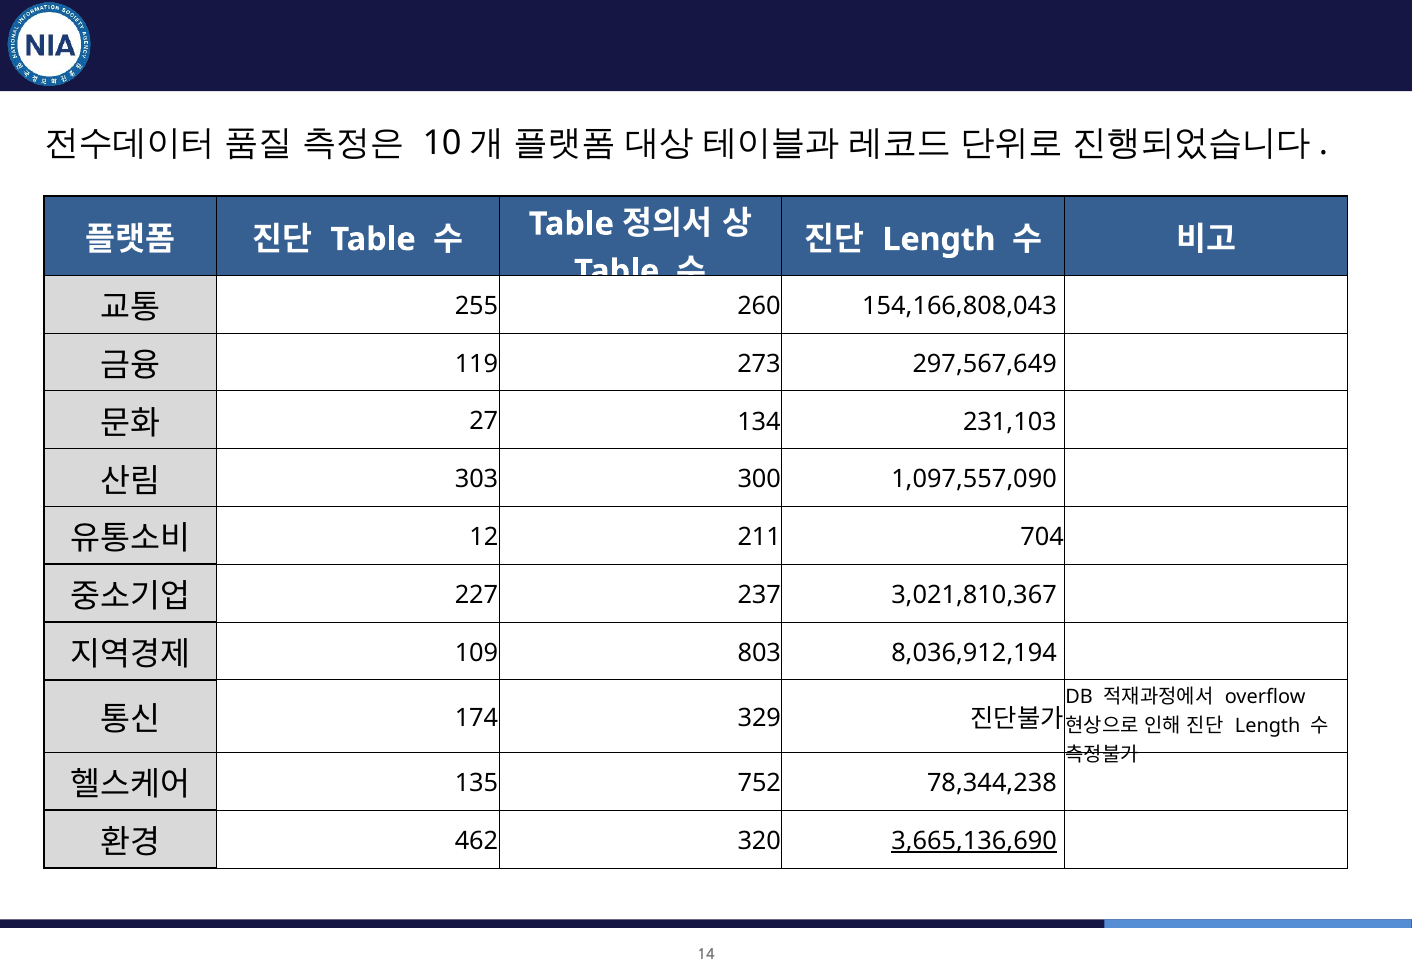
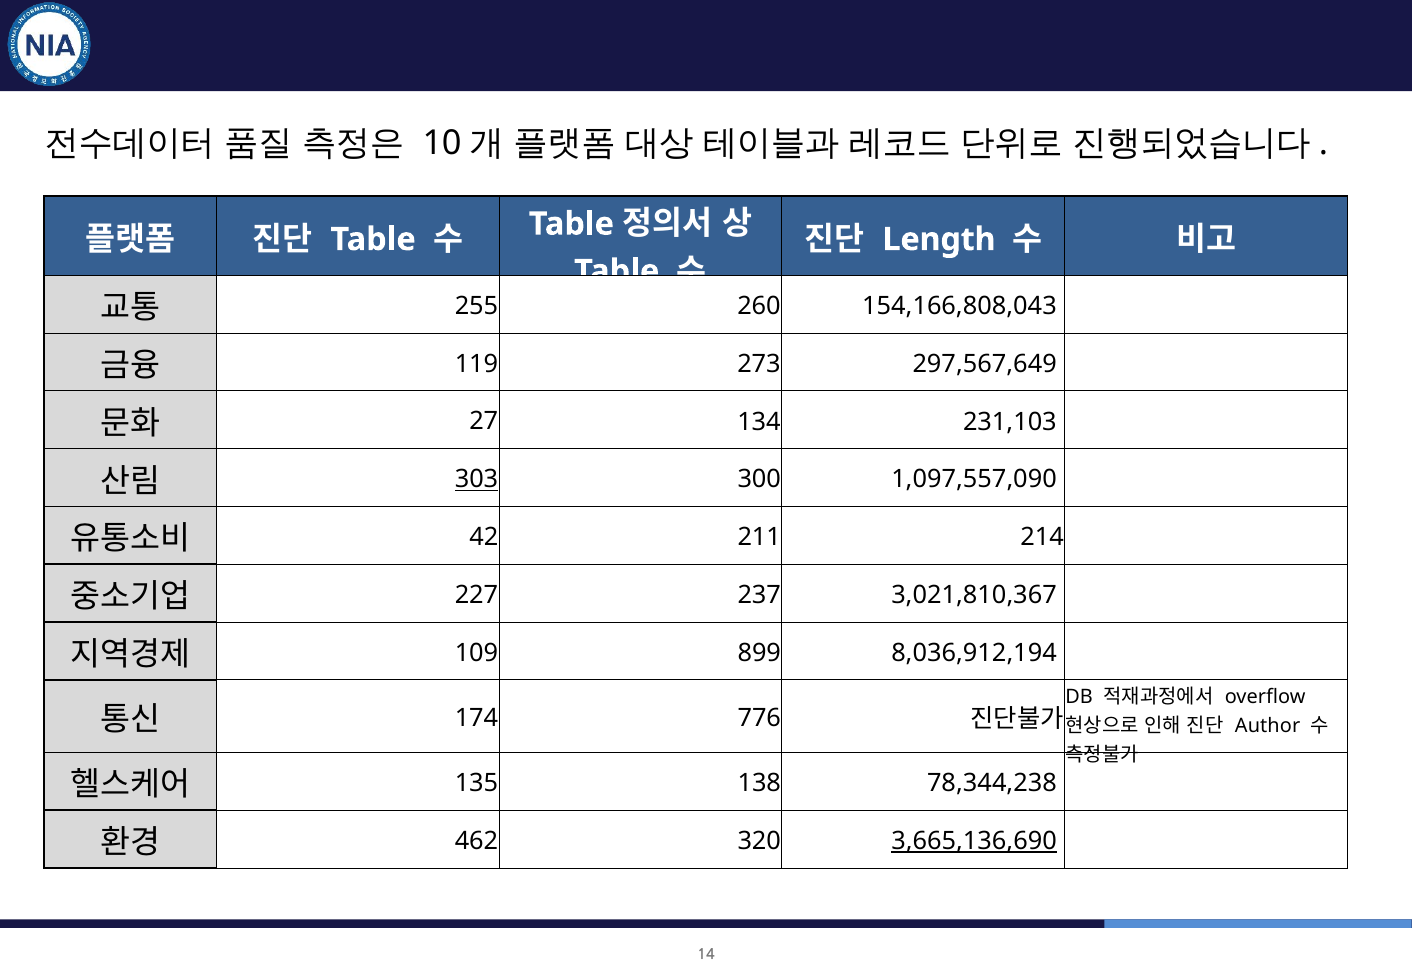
303 underline: none -> present
12: 12 -> 42
704: 704 -> 214
803: 803 -> 899
329: 329 -> 776
Length at (1268, 727): Length -> Author
752: 752 -> 138
